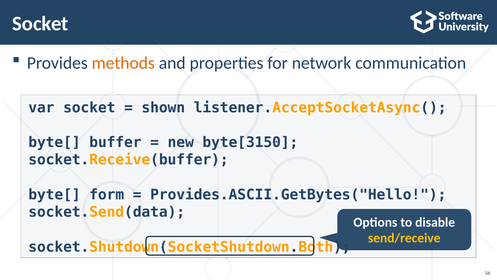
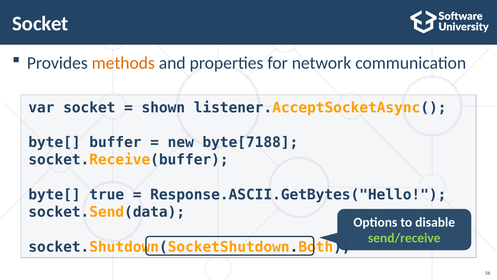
byte[3150: byte[3150 -> byte[7188
form: form -> true
Provides.ASCII.GetBytes("Hello: Provides.ASCII.GetBytes("Hello -> Response.ASCII.GetBytes("Hello
send/receive colour: yellow -> light green
